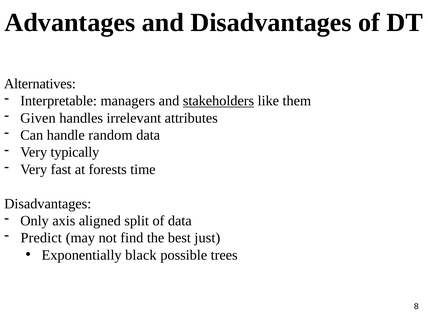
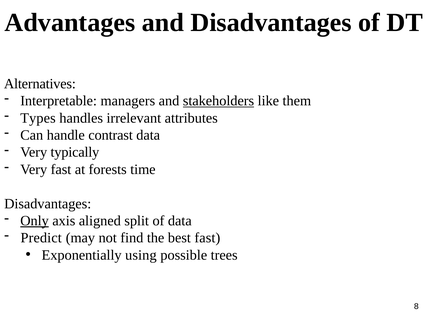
Given: Given -> Types
random: random -> contrast
Only underline: none -> present
best just: just -> fast
black: black -> using
